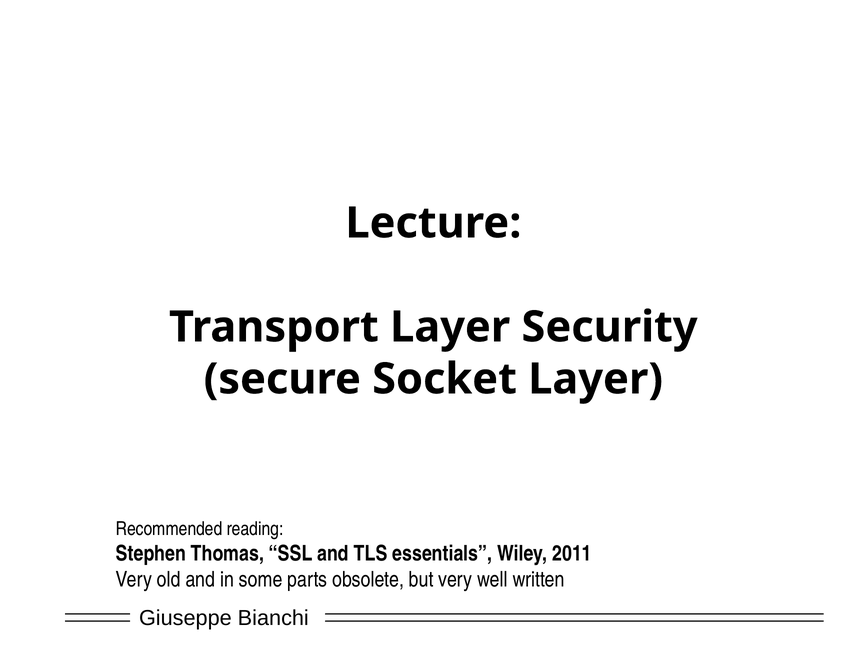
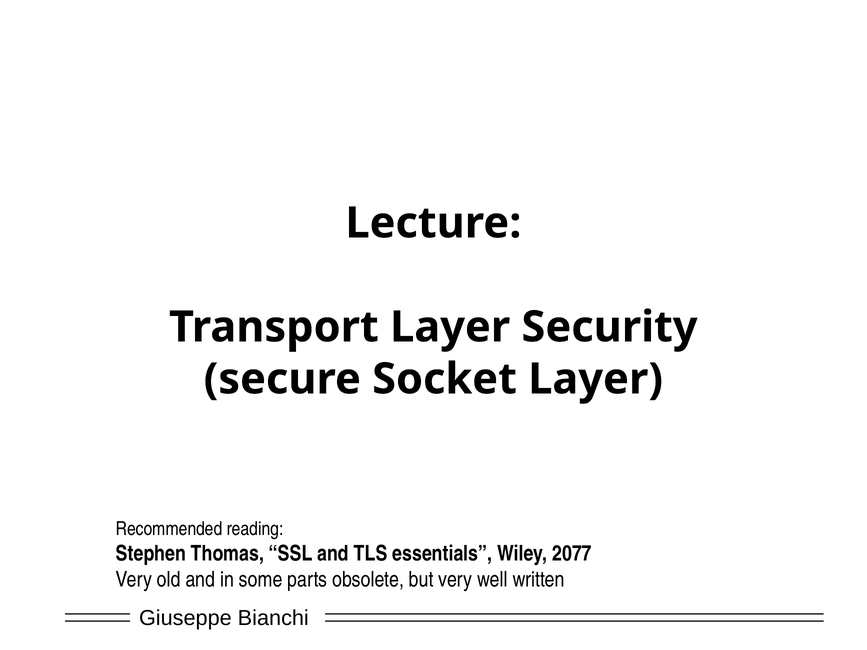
2011: 2011 -> 2077
